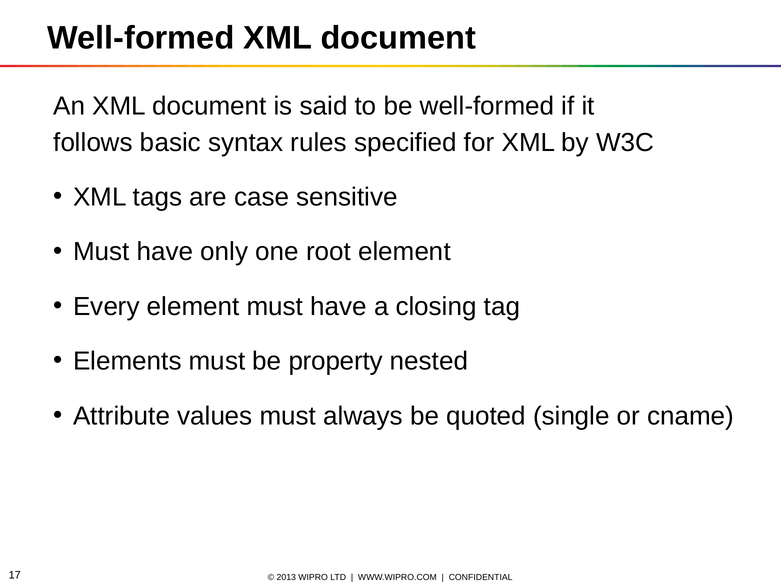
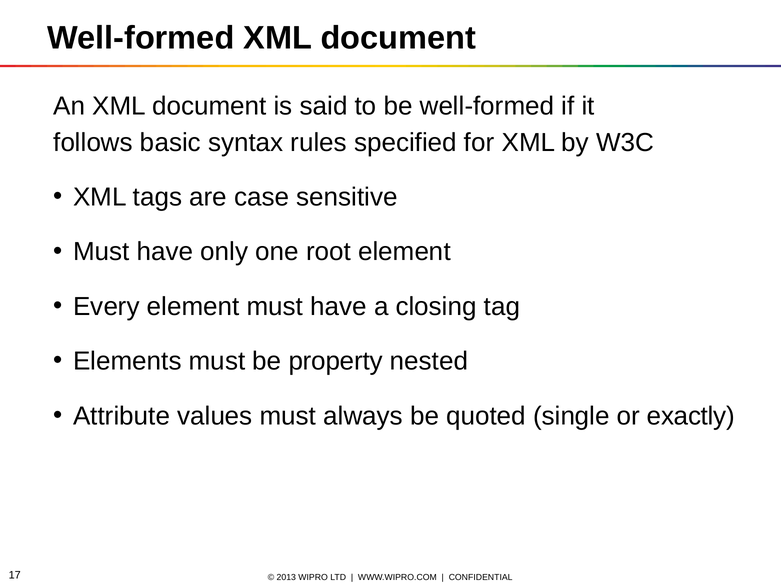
cname: cname -> exactly
